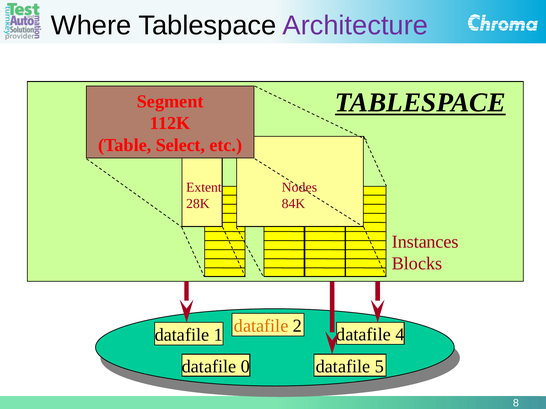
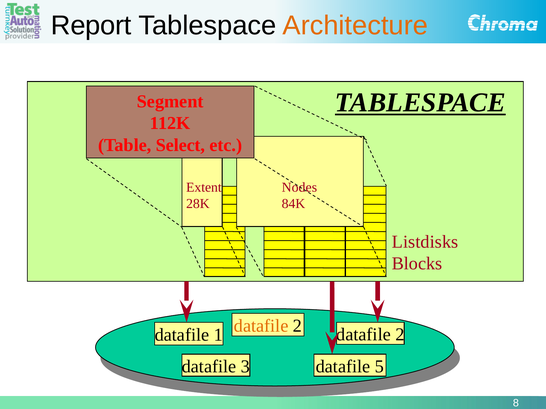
Where: Where -> Report
Architecture colour: purple -> orange
Instances: Instances -> Listdisks
2 datafile 4: 4 -> 2
0: 0 -> 3
